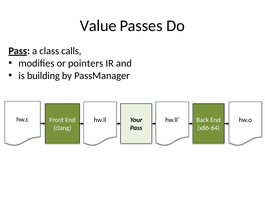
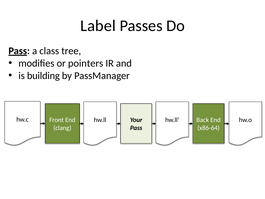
Value: Value -> Label
calls: calls -> tree
